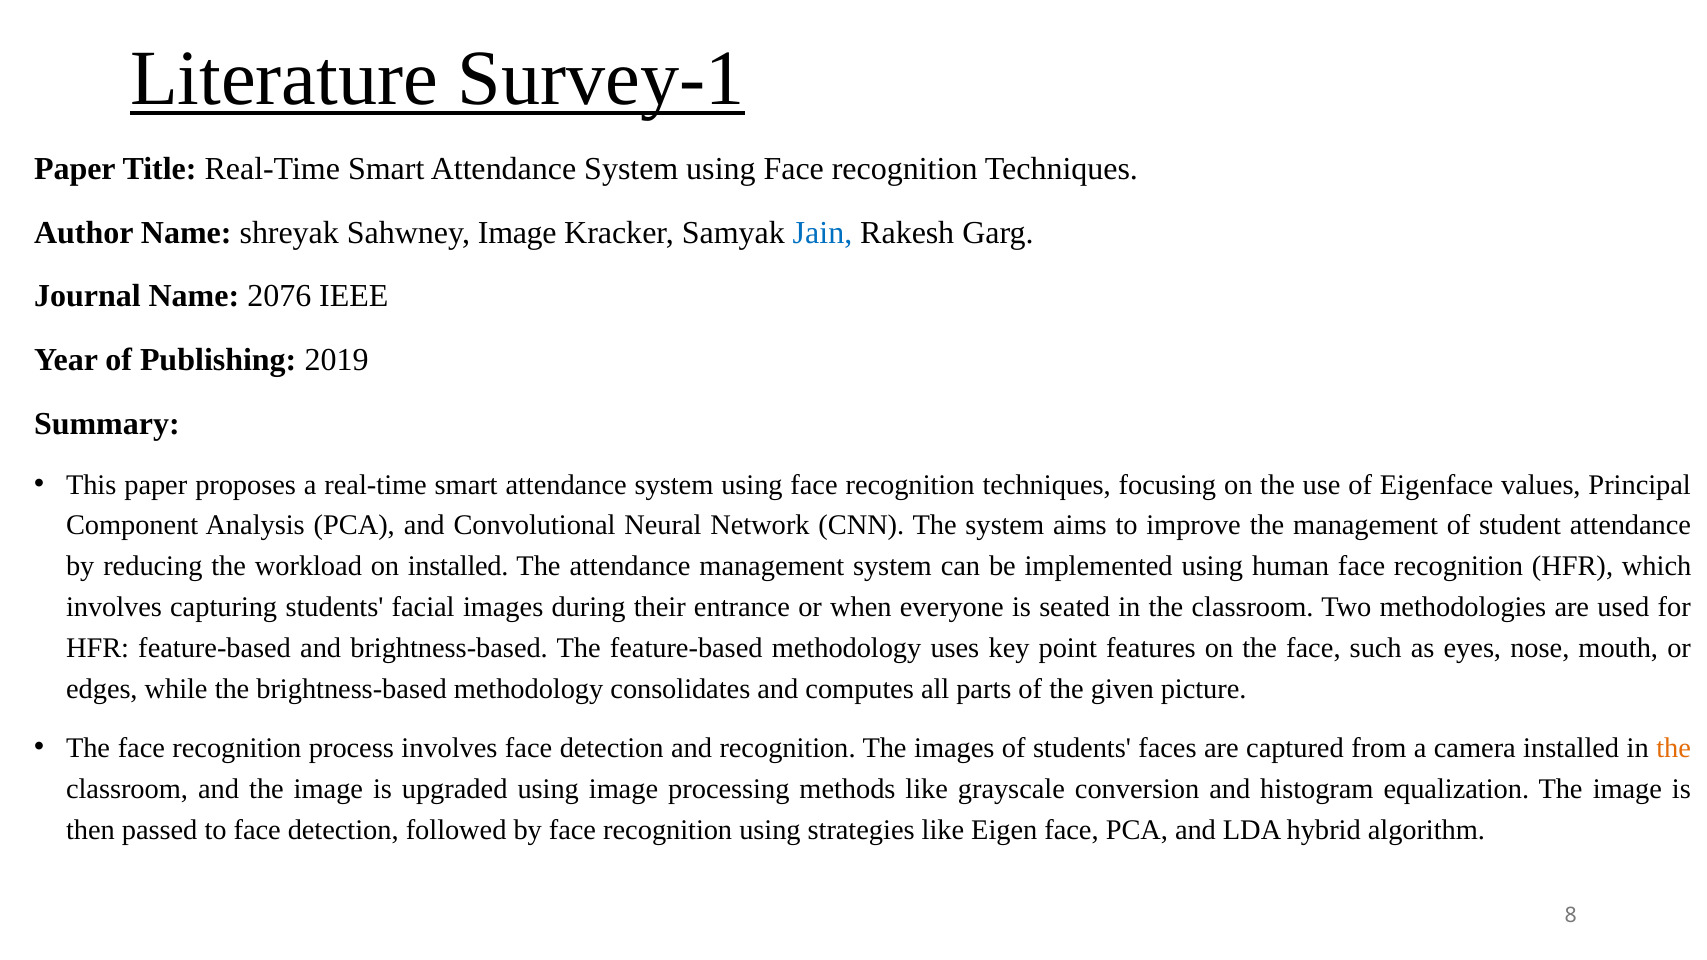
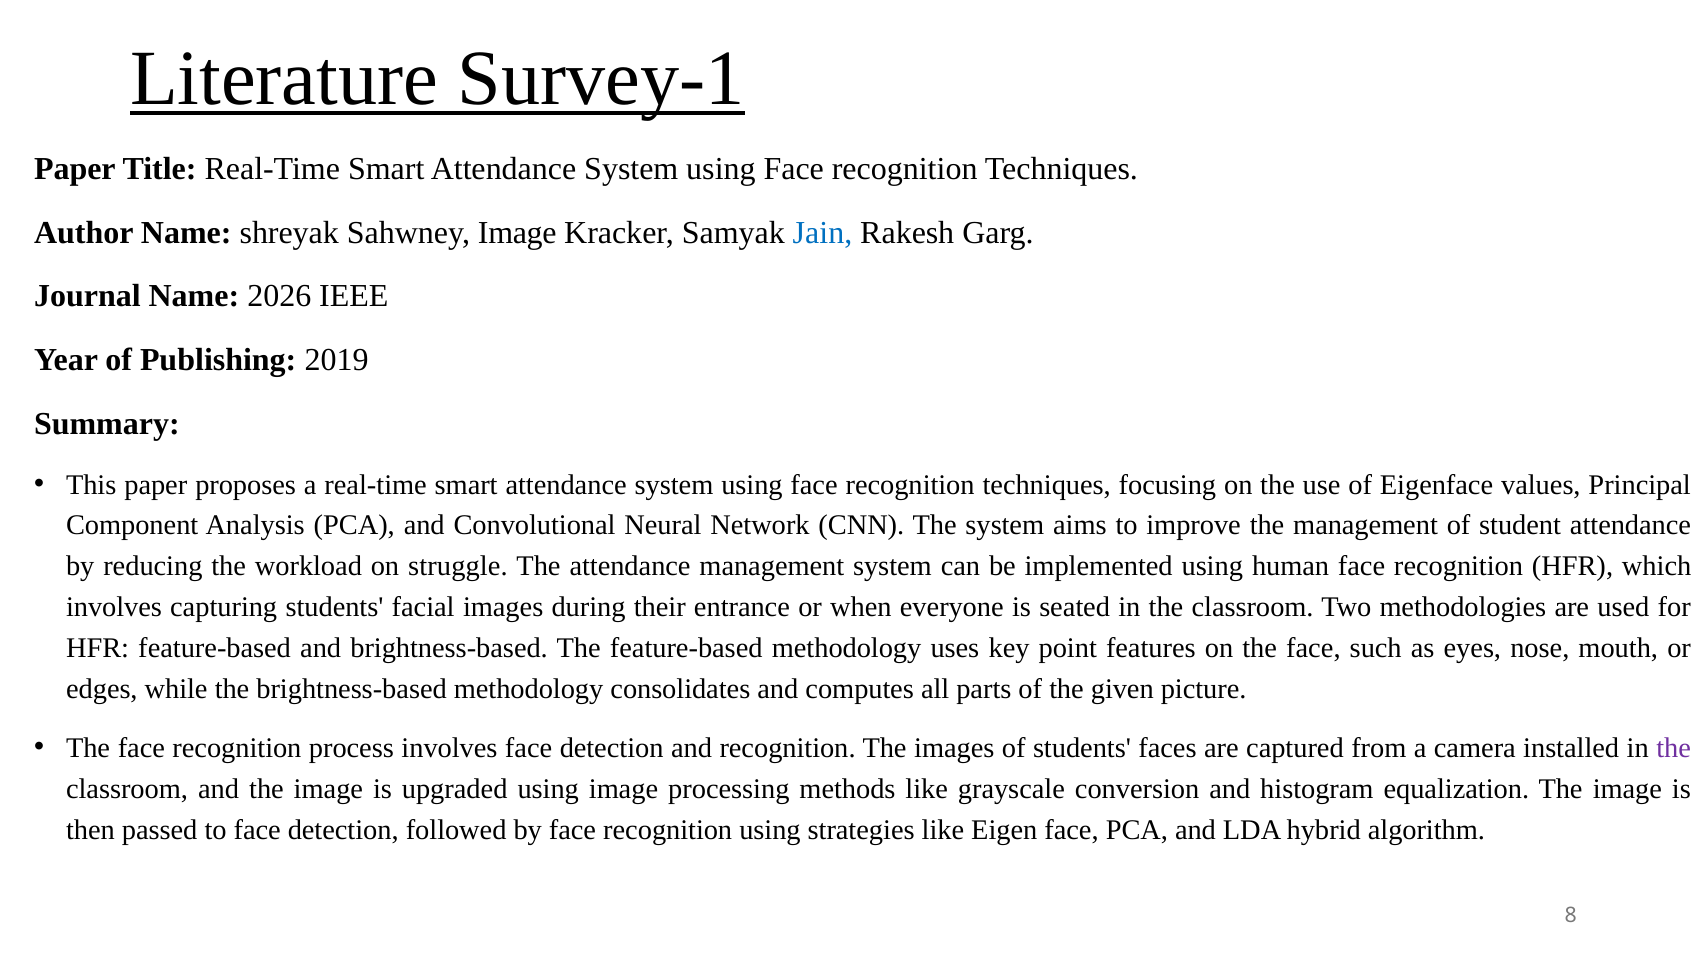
2076: 2076 -> 2026
on installed: installed -> struggle
the at (1674, 748) colour: orange -> purple
